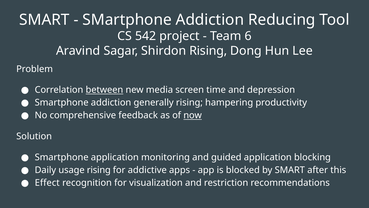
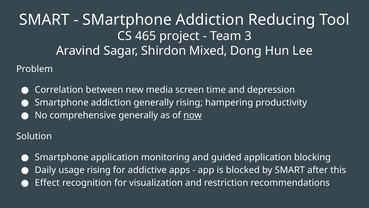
542: 542 -> 465
6: 6 -> 3
Shirdon Rising: Rising -> Mixed
between underline: present -> none
comprehensive feedback: feedback -> generally
